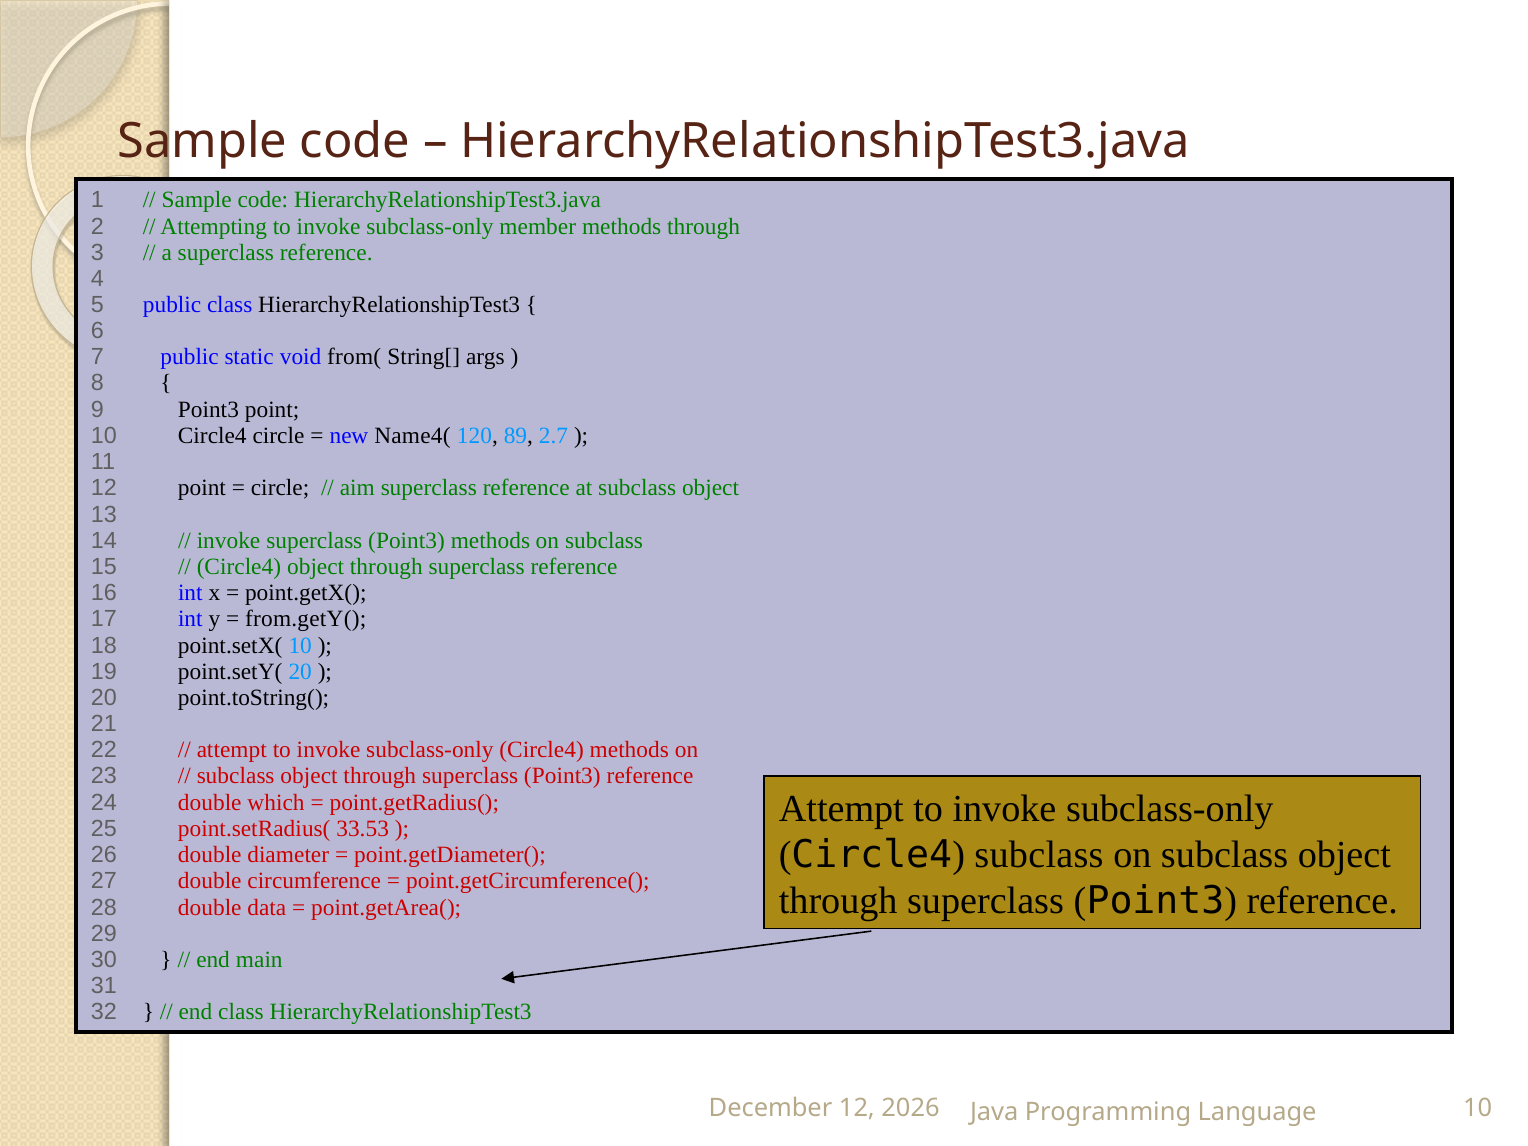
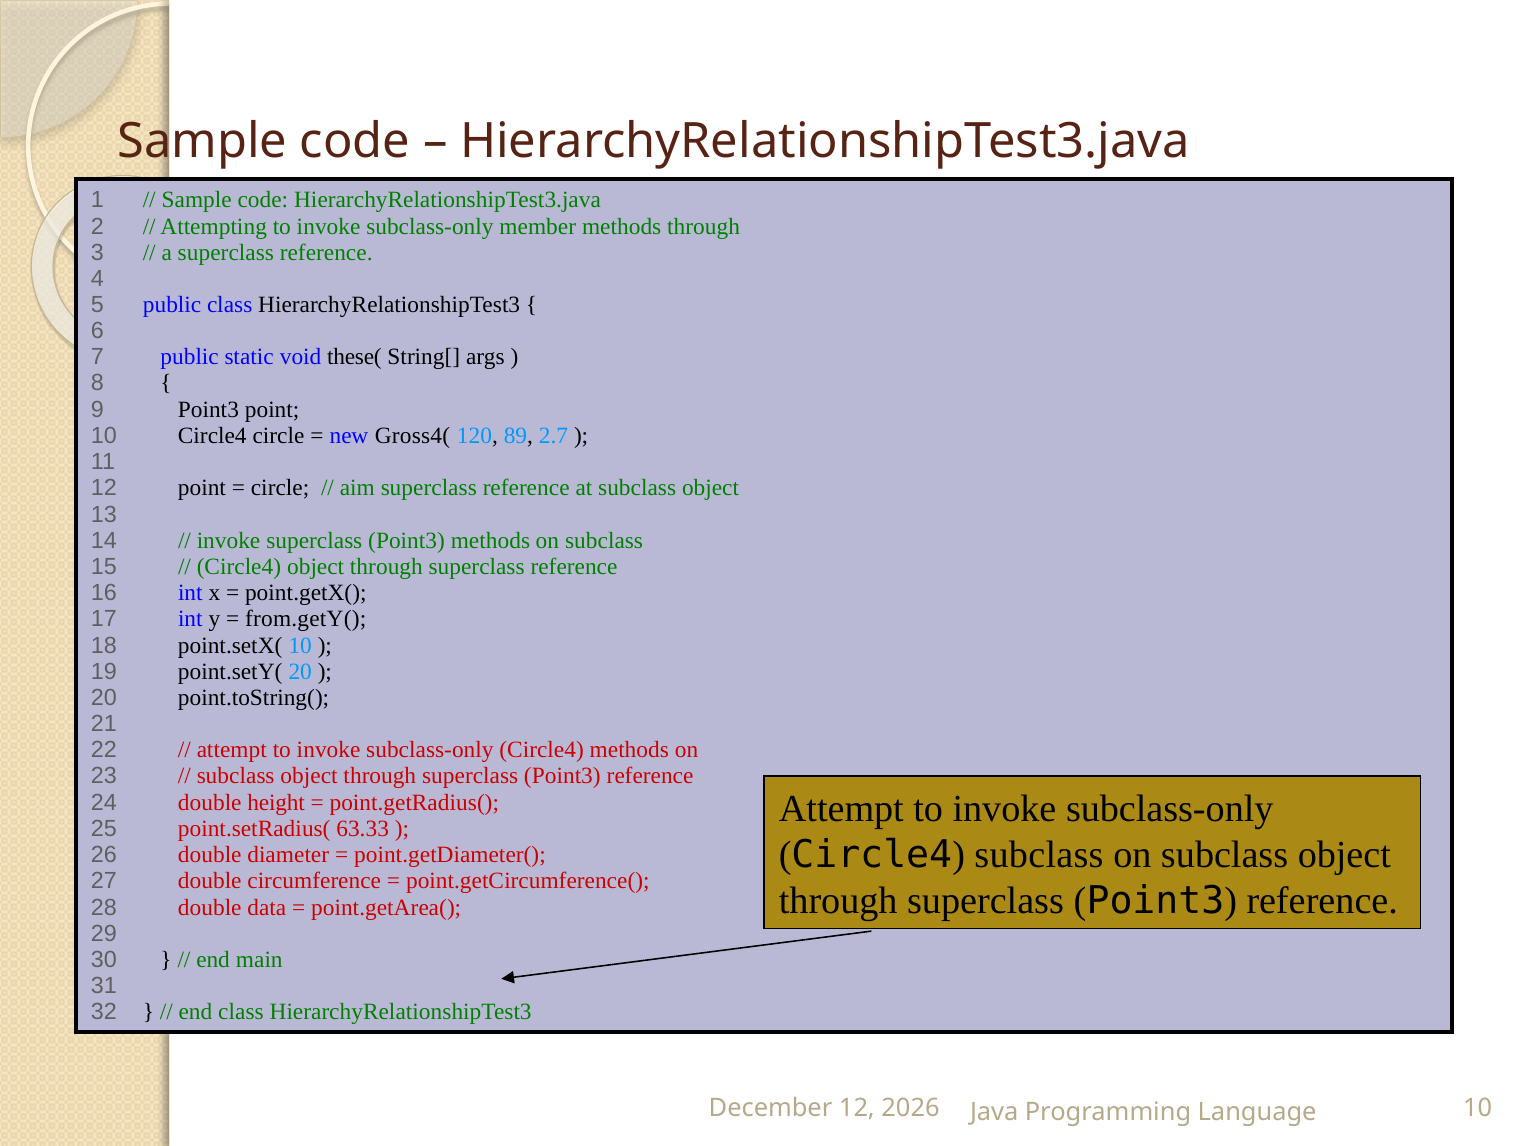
from(: from( -> these(
Name4(: Name4( -> Gross4(
which: which -> height
33.53: 33.53 -> 63.33
